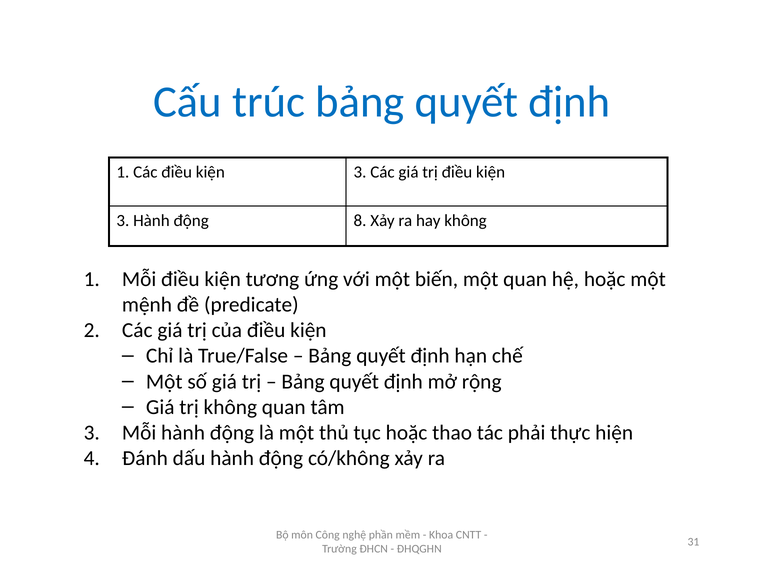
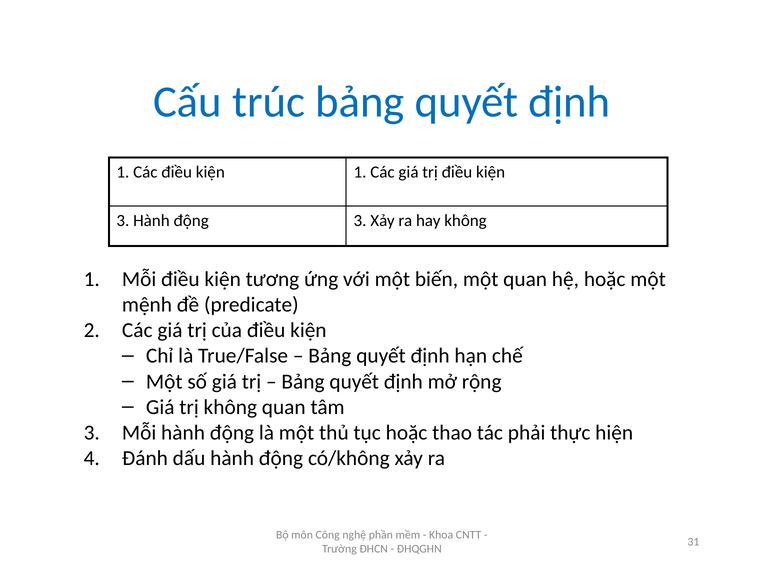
Các điều kiện 3: 3 -> 1
động 8: 8 -> 3
